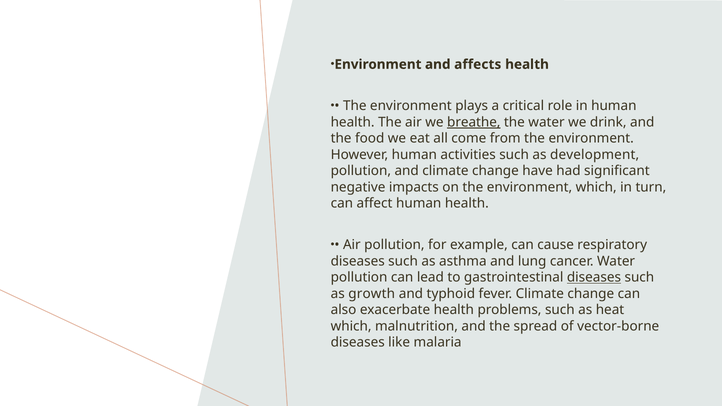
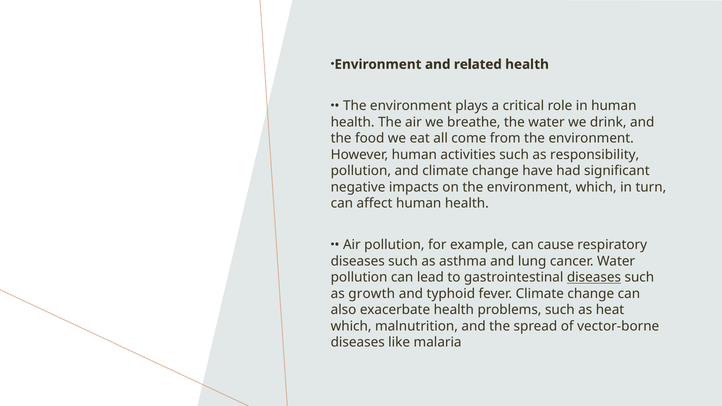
affects: affects -> related
breathe underline: present -> none
development: development -> responsibility
